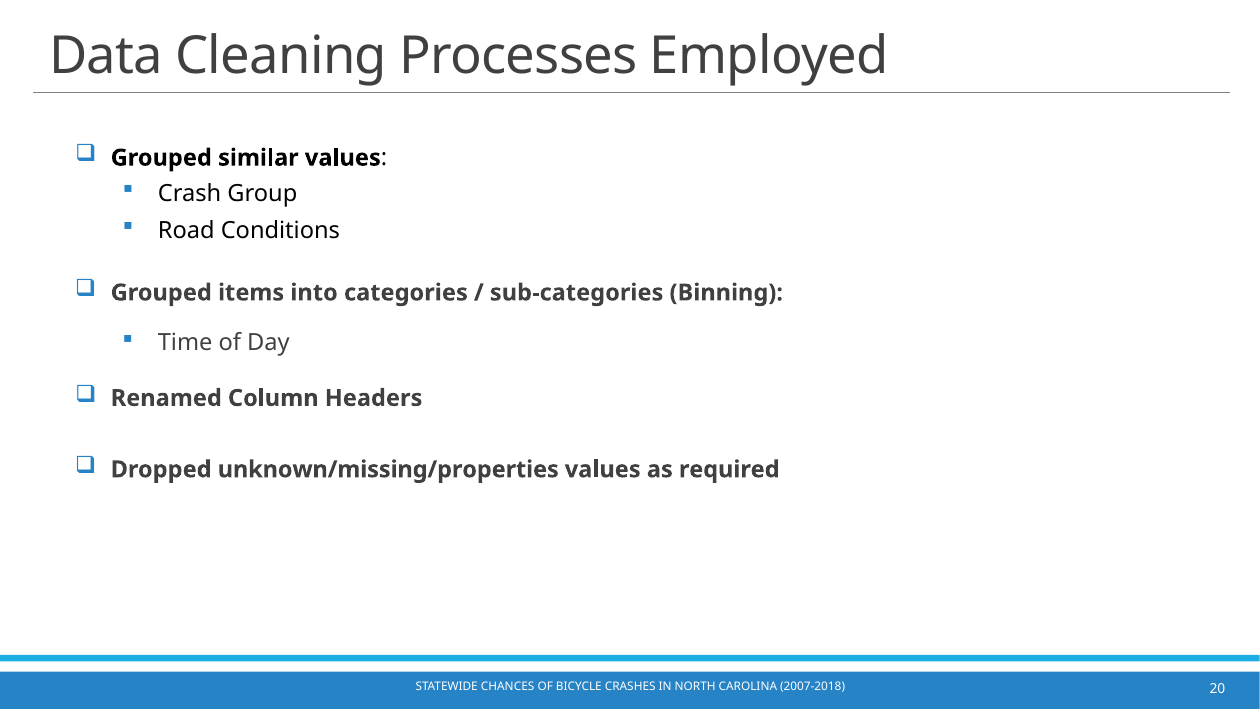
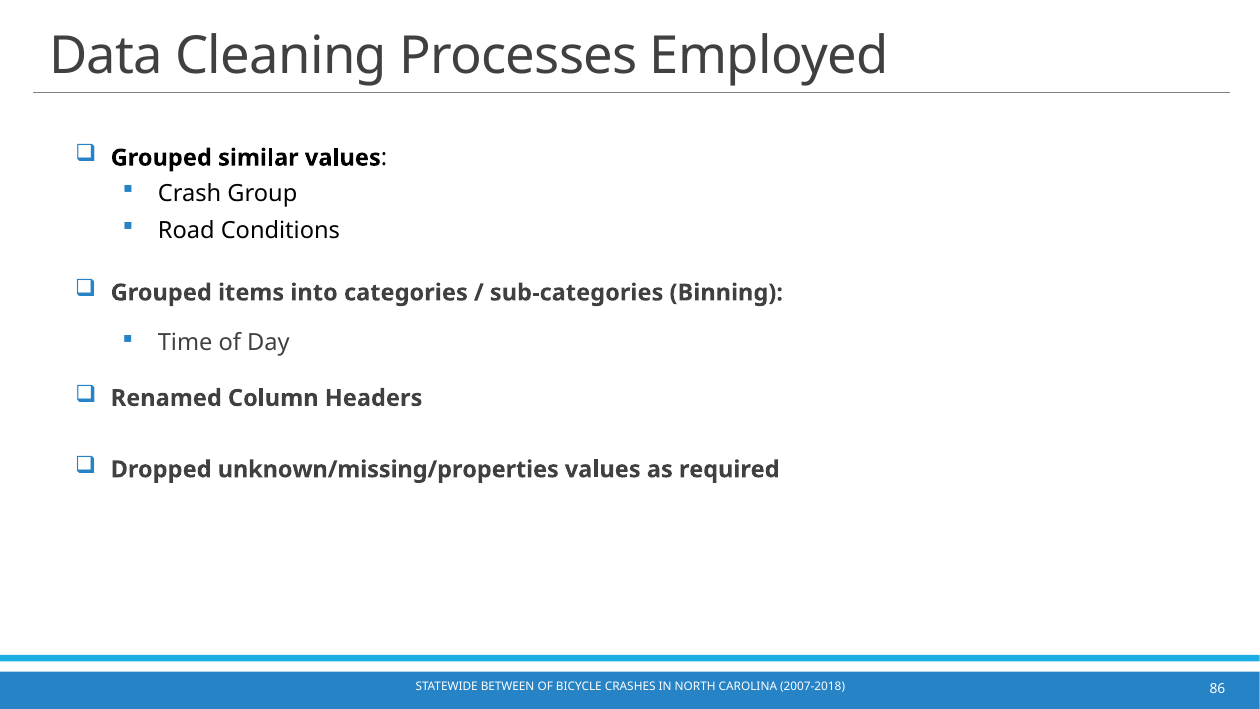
CHANCES: CHANCES -> BETWEEN
20: 20 -> 86
